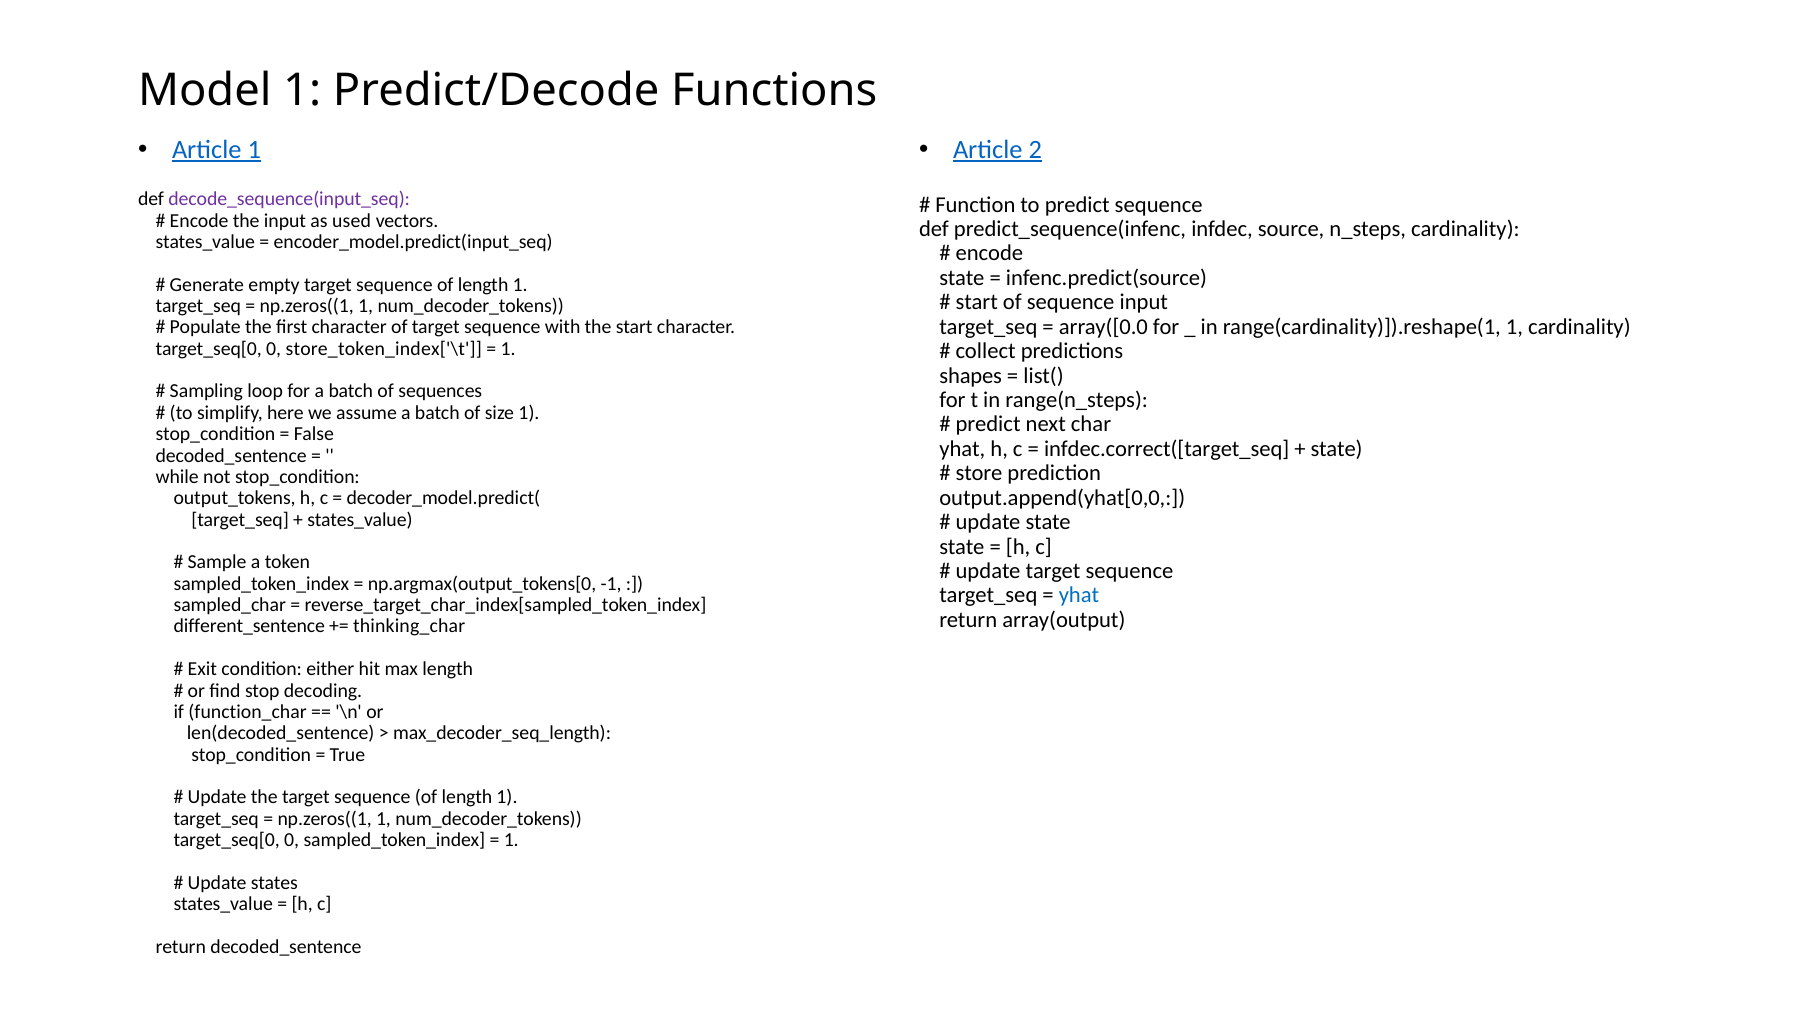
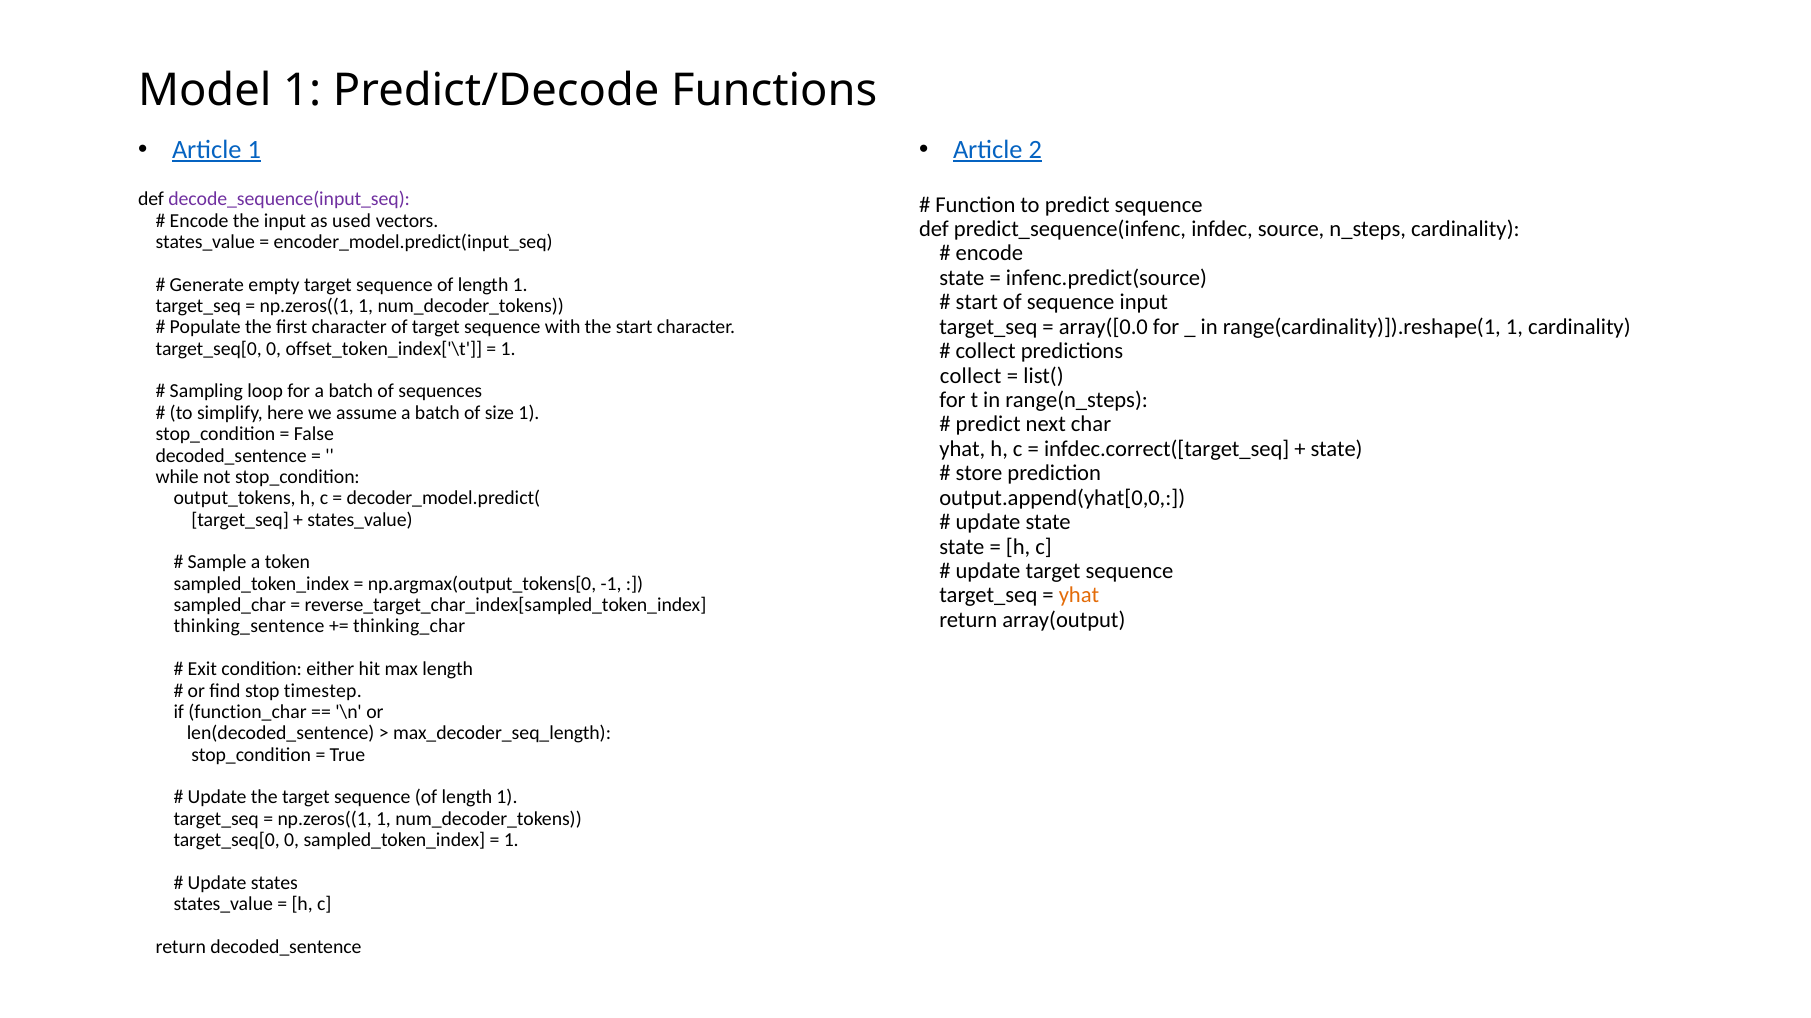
store_token_index['\t: store_token_index['\t -> offset_token_index['\t
shapes at (971, 376): shapes -> collect
yhat at (1079, 596) colour: blue -> orange
different_sentence: different_sentence -> thinking_sentence
decoding: decoding -> timestep
